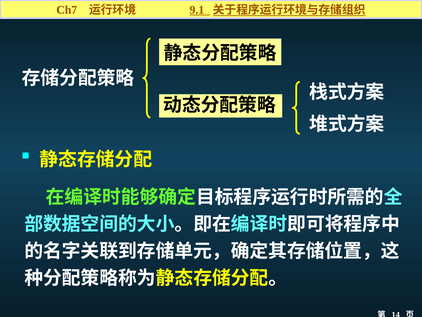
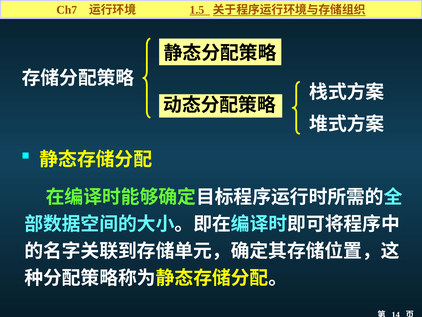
9.1: 9.1 -> 1.5
